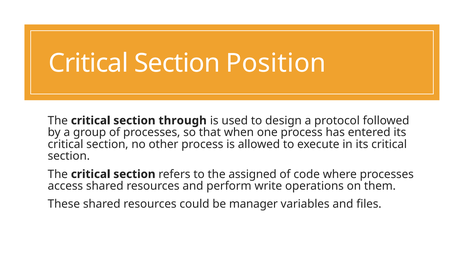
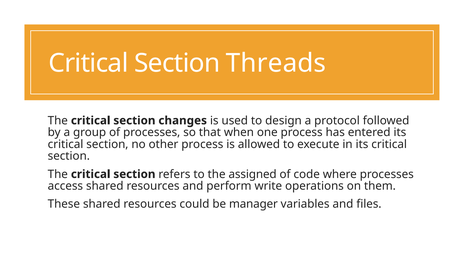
Position: Position -> Threads
through: through -> changes
